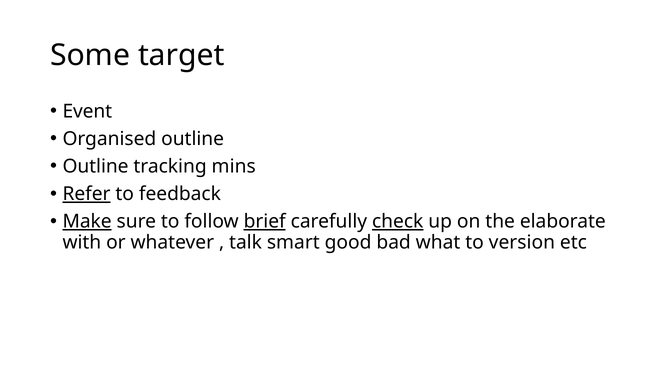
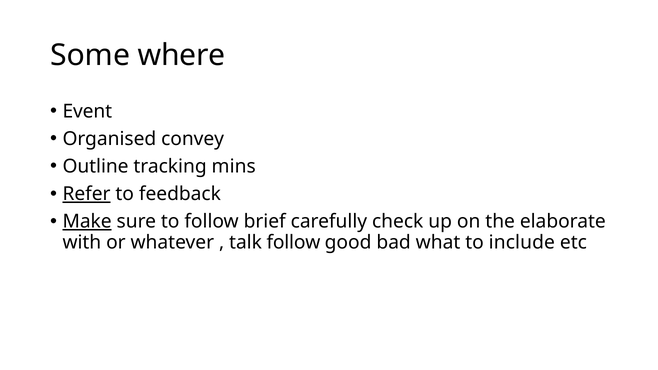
target: target -> where
Organised outline: outline -> convey
brief underline: present -> none
check underline: present -> none
talk smart: smart -> follow
version: version -> include
